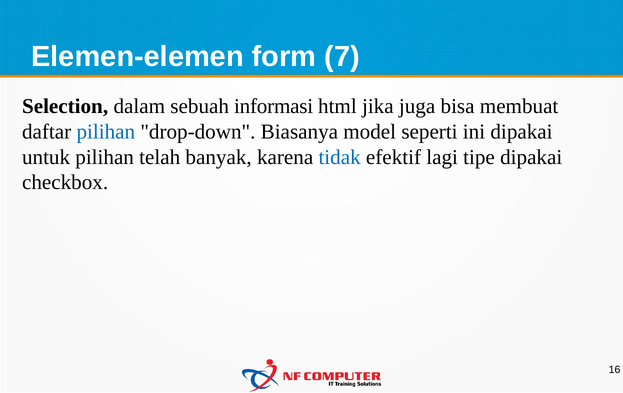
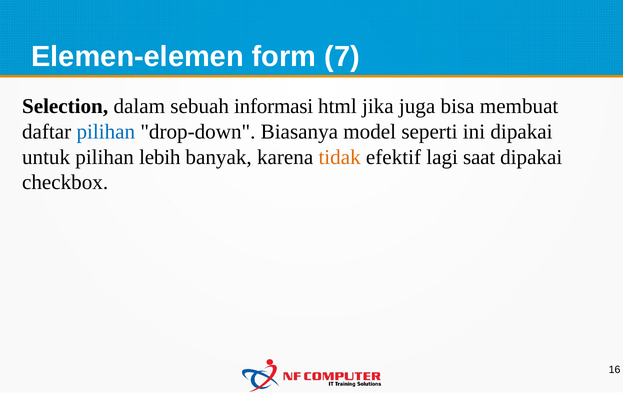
telah: telah -> lebih
tidak colour: blue -> orange
tipe: tipe -> saat
